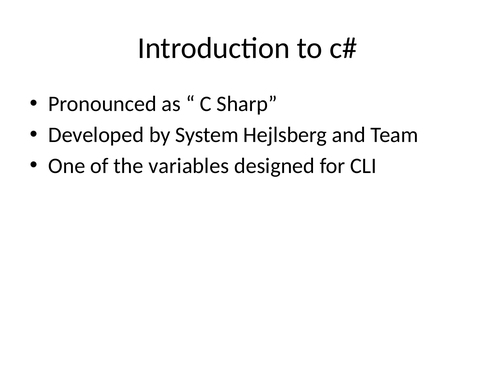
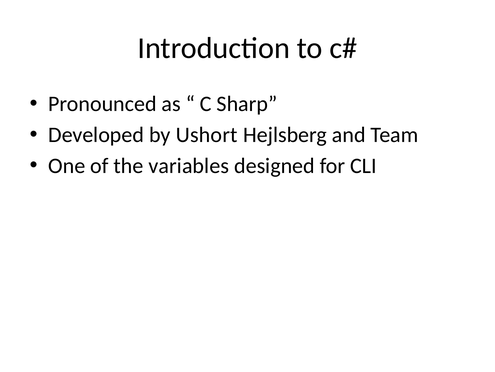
System: System -> Ushort
